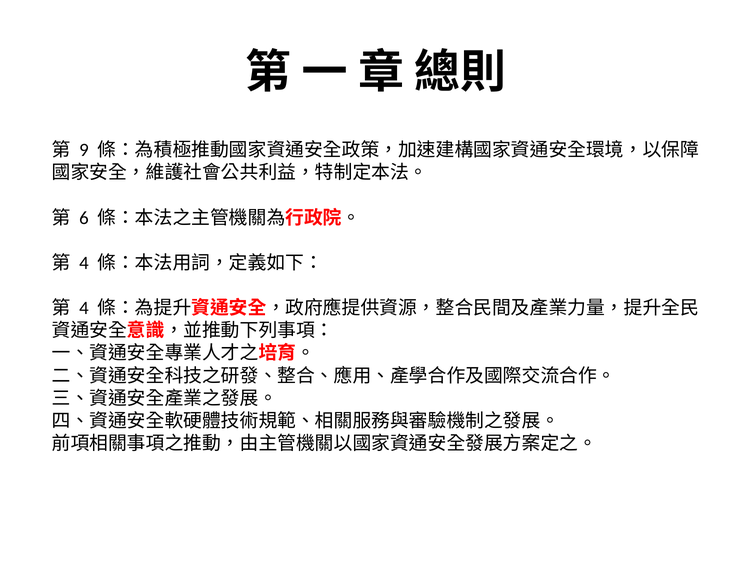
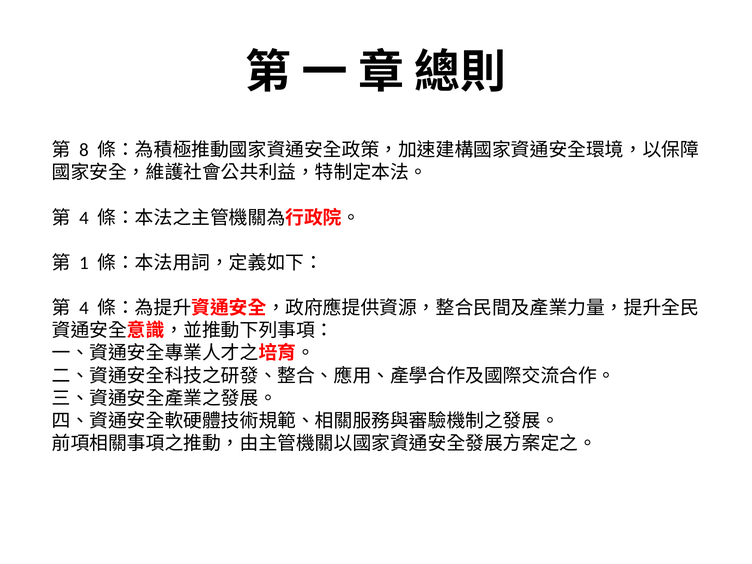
9: 9 -> 8
6 at (84, 218): 6 -> 4
4 at (84, 263): 4 -> 1
